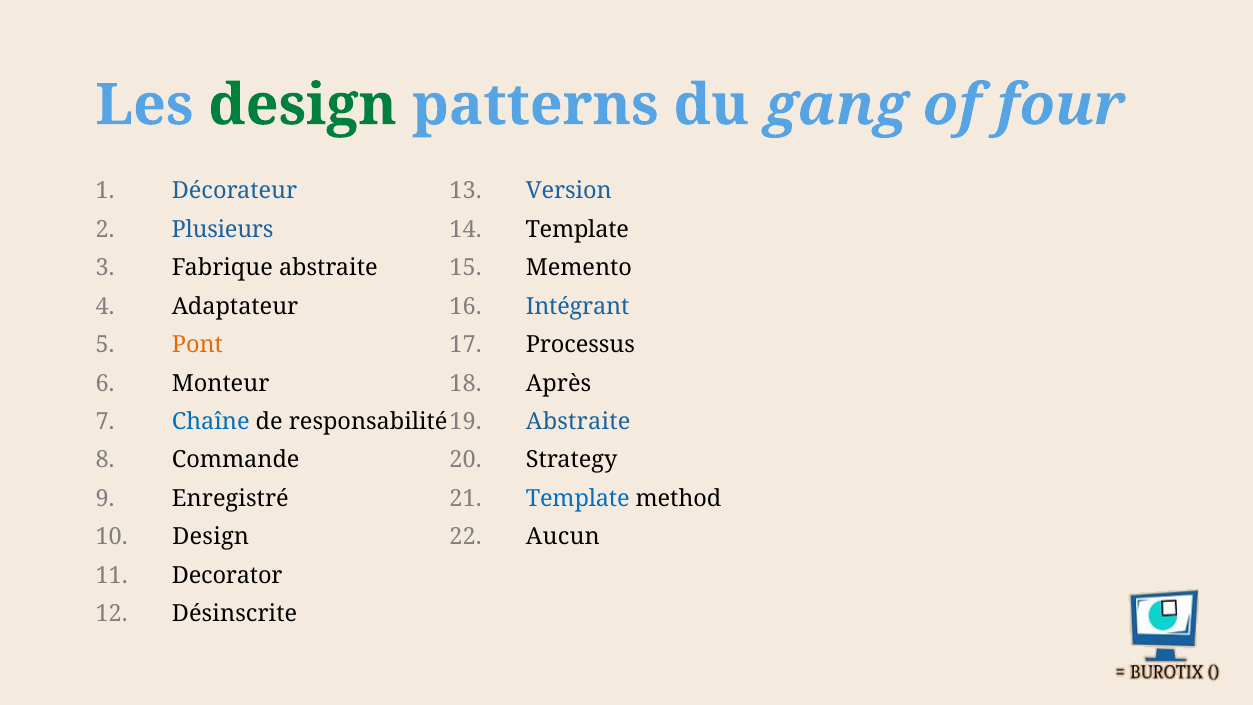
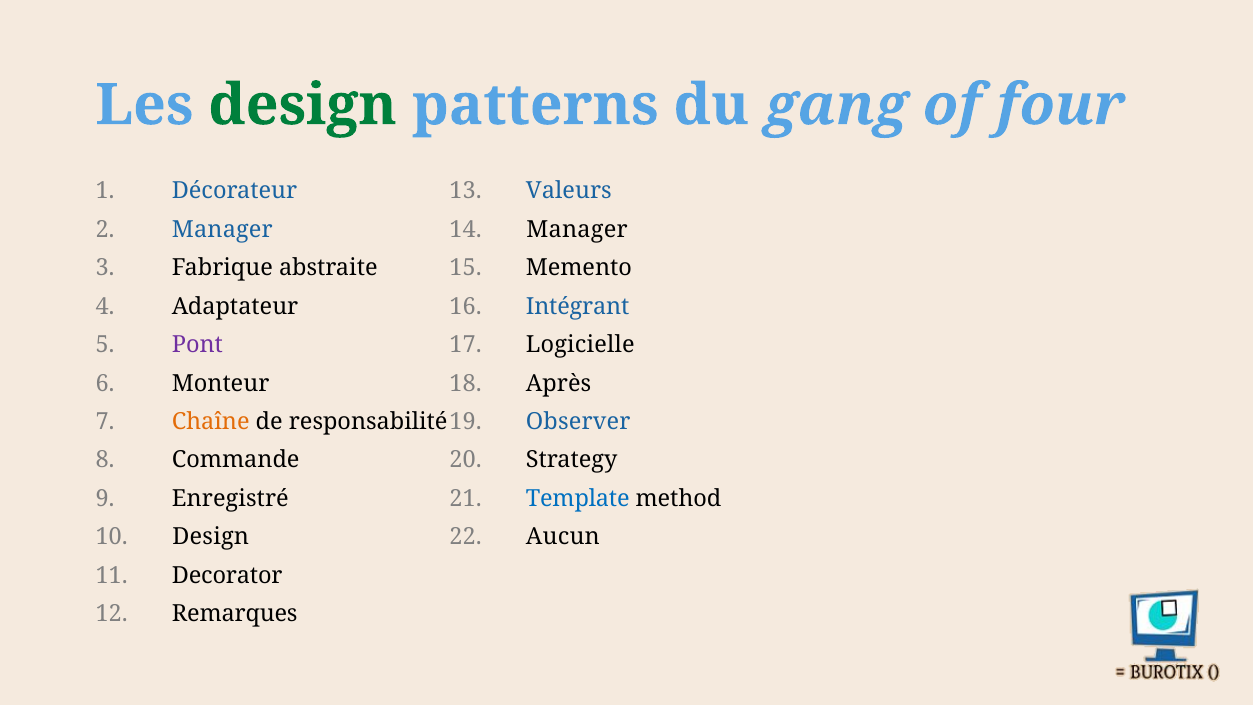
Version: Version -> Valeurs
Plusieurs at (223, 229): Plusieurs -> Manager
Template at (577, 229): Template -> Manager
Pont colour: orange -> purple
Processus: Processus -> Logicielle
Chaîne colour: blue -> orange
Abstraite at (578, 422): Abstraite -> Observer
Désinscrite: Désinscrite -> Remarques
